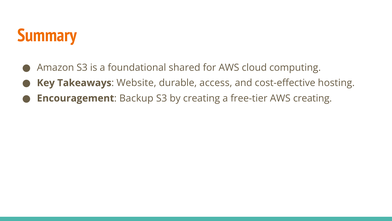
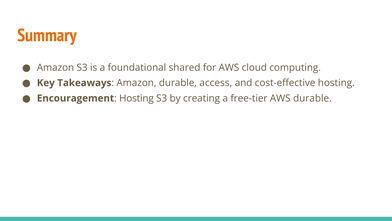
Takeaways Website: Website -> Amazon
Encouragement Backup: Backup -> Hosting
AWS creating: creating -> durable
